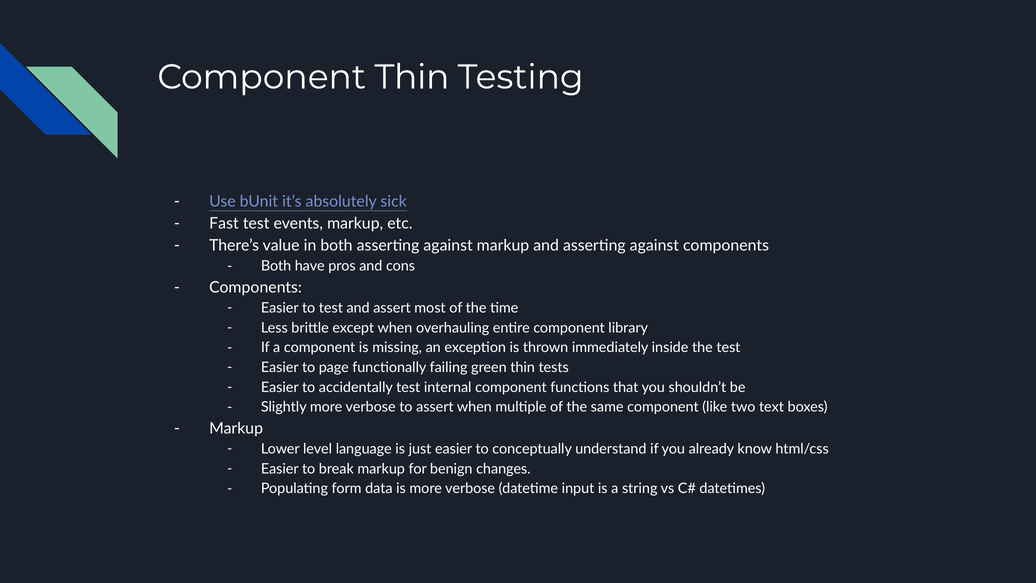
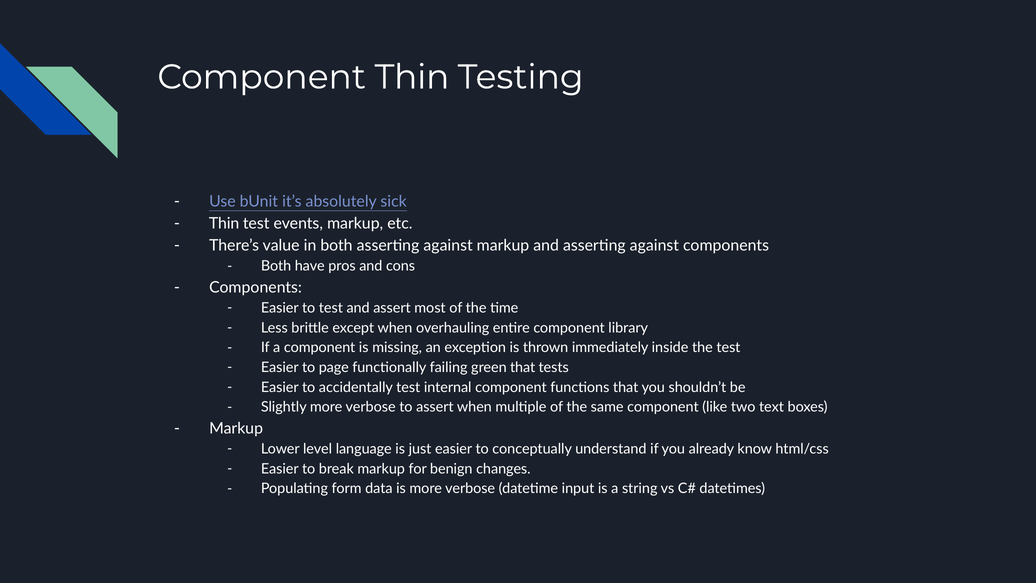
Fast at (224, 223): Fast -> Thin
green thin: thin -> that
